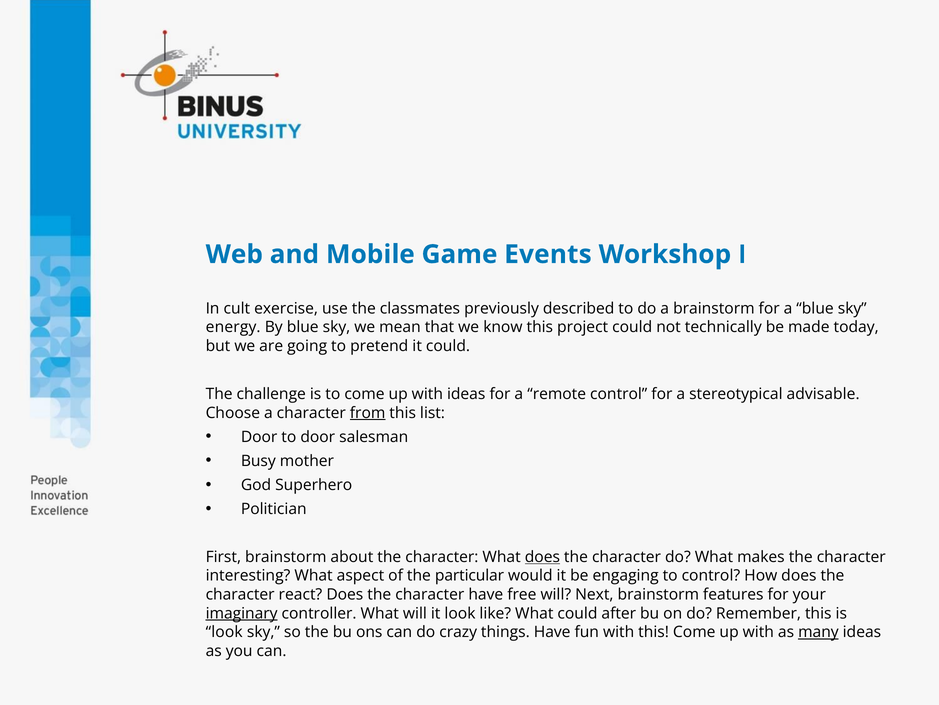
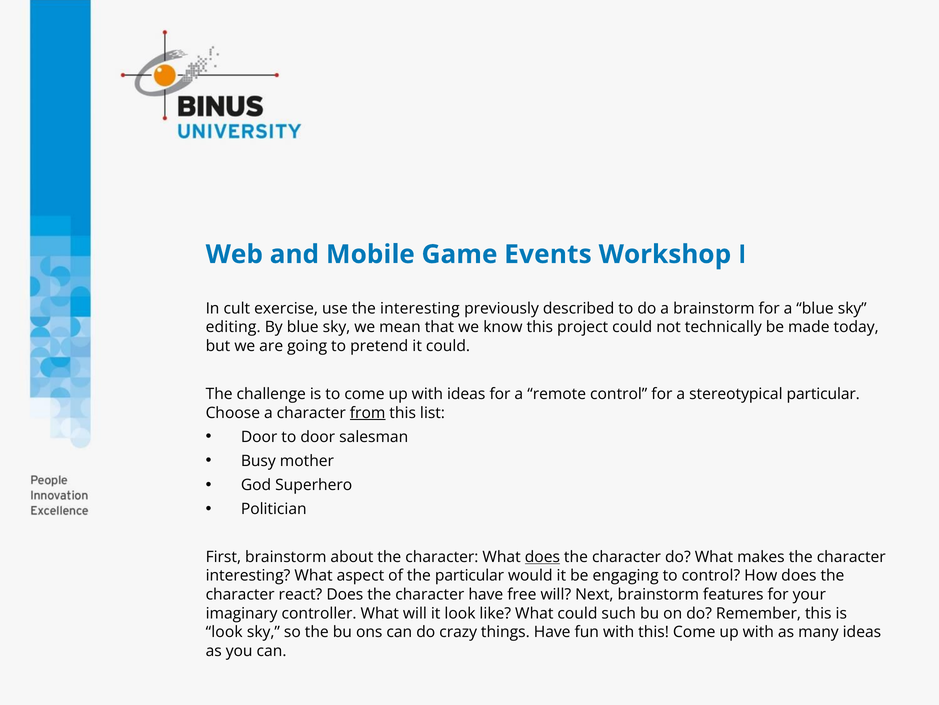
the classmates: classmates -> interesting
energy: energy -> editing
stereotypical advisable: advisable -> particular
imaginary underline: present -> none
after: after -> such
many underline: present -> none
